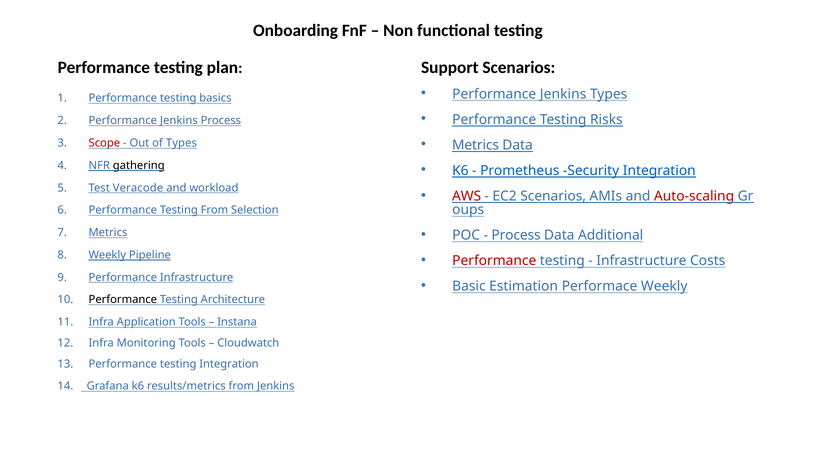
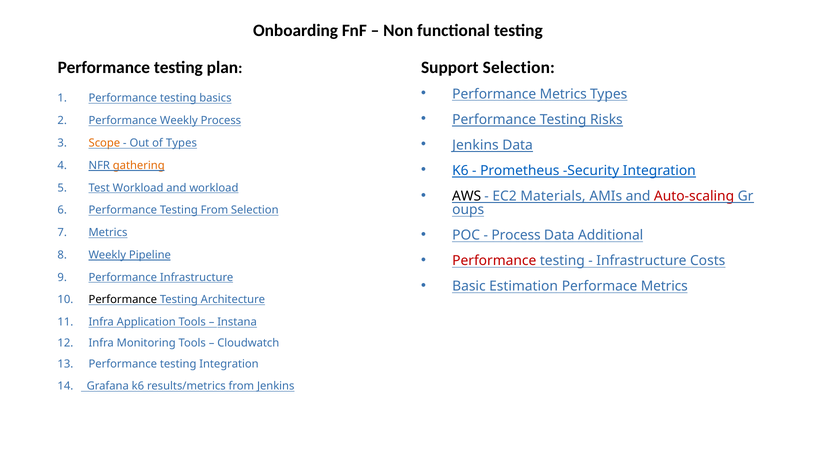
Support Scenarios: Scenarios -> Selection
Jenkins at (563, 94): Jenkins -> Metrics
Jenkins at (179, 121): Jenkins -> Weekly
Metrics at (476, 145): Metrics -> Jenkins
Scope colour: red -> orange
gathering colour: black -> orange
Test Veracode: Veracode -> Workload
AWS colour: red -> black
EC2 Scenarios: Scenarios -> Materials
Performace Weekly: Weekly -> Metrics
